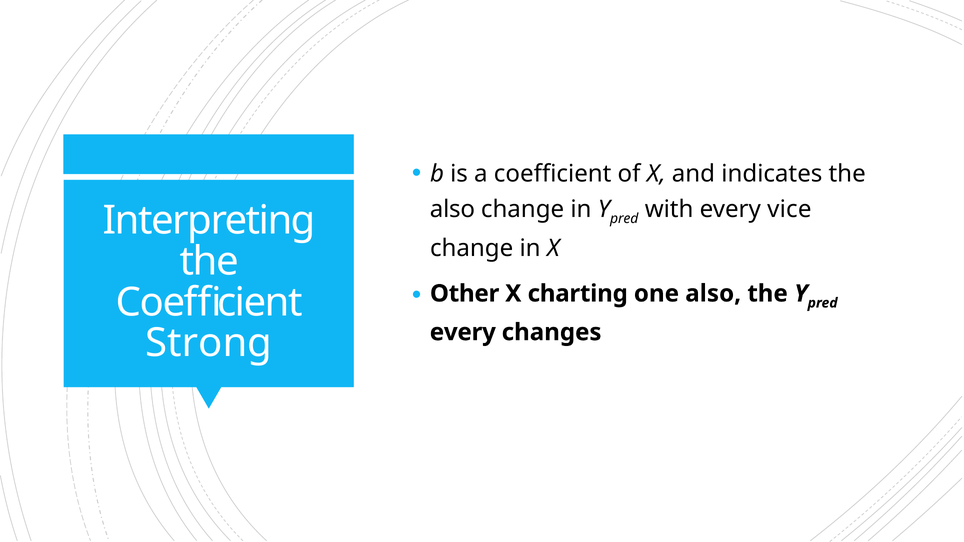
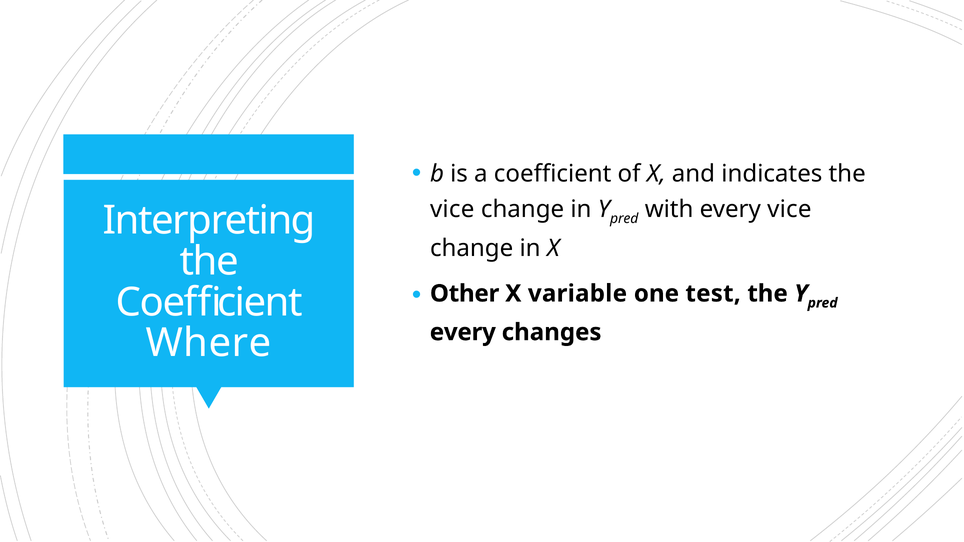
also at (452, 209): also -> vice
charting: charting -> variable
one also: also -> test
Strong: Strong -> Where
